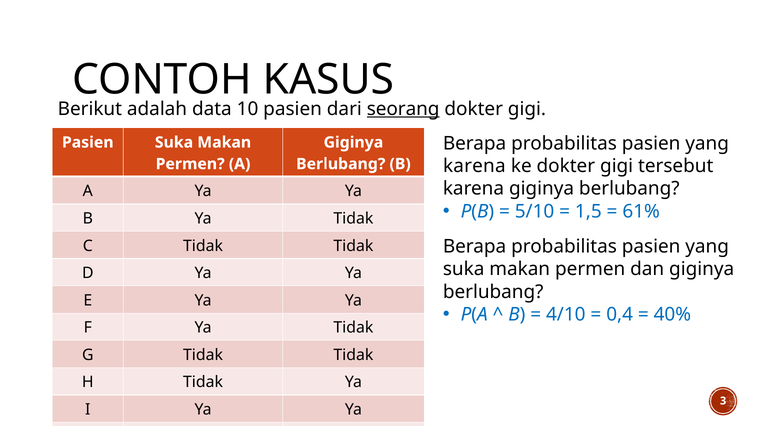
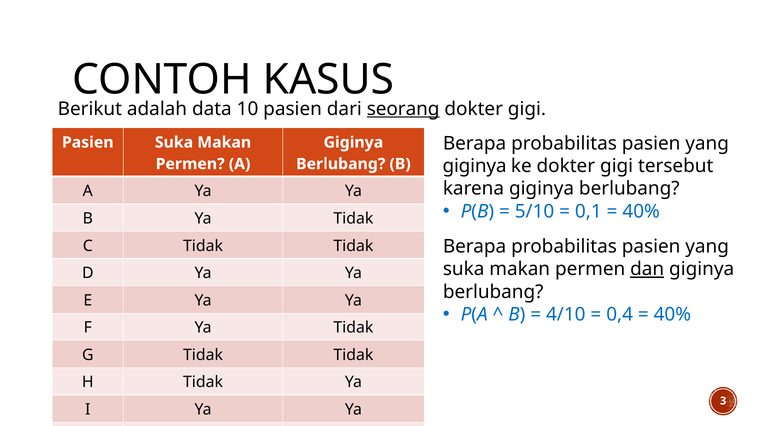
karena at (474, 166): karena -> giginya
1,5: 1,5 -> 0,1
61% at (641, 212): 61% -> 40%
dan underline: none -> present
